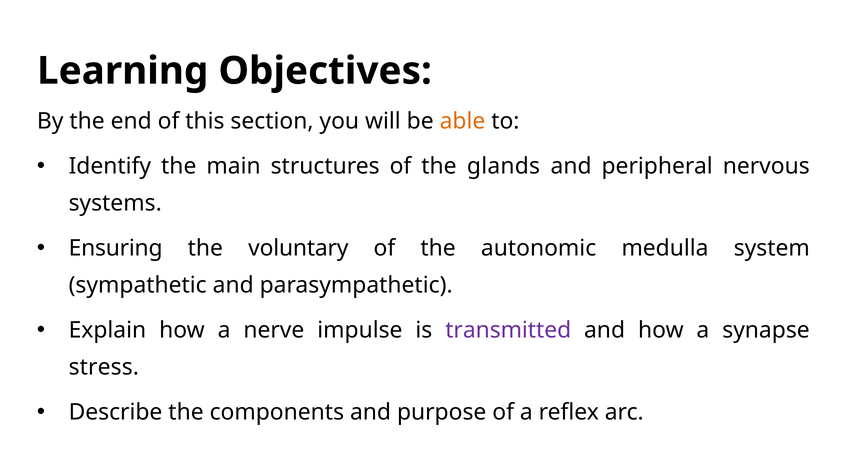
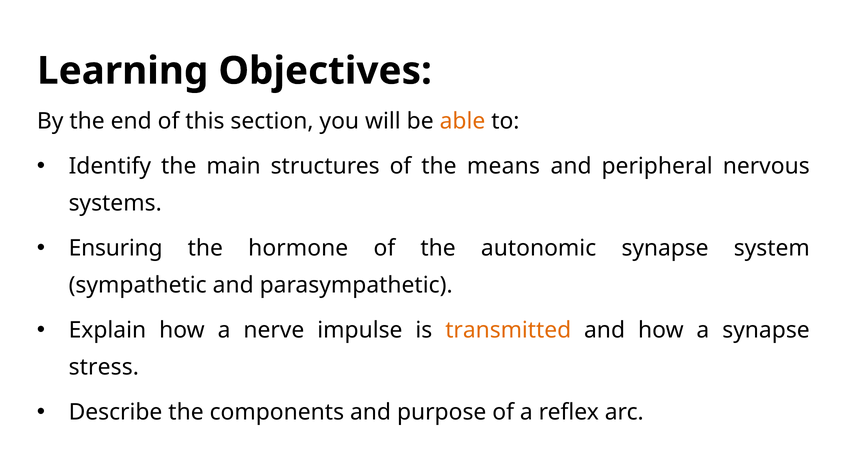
glands: glands -> means
voluntary: voluntary -> hormone
autonomic medulla: medulla -> synapse
transmitted colour: purple -> orange
